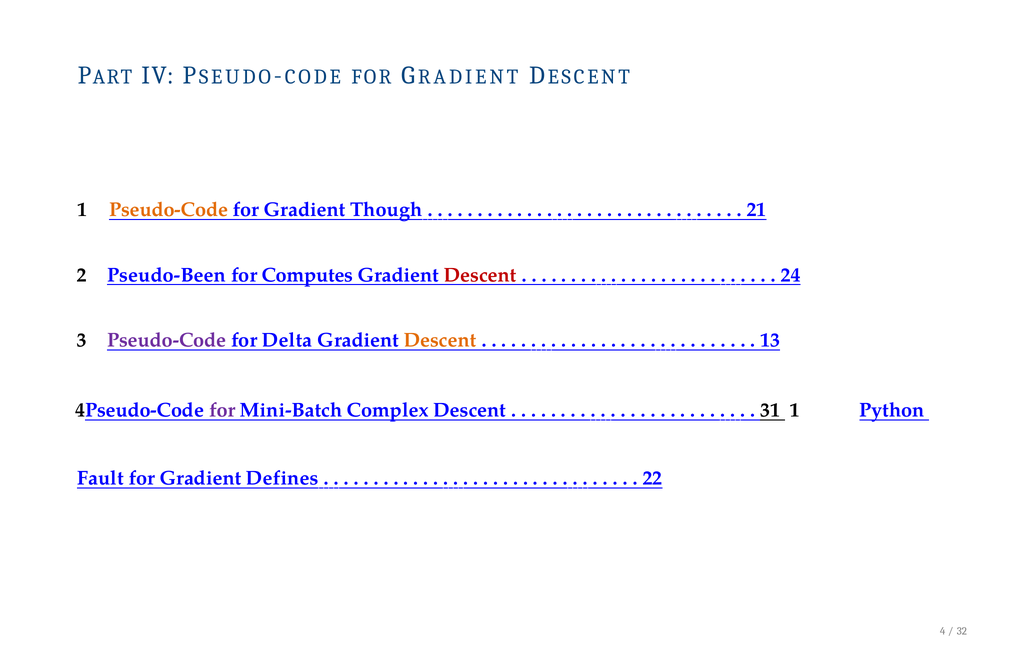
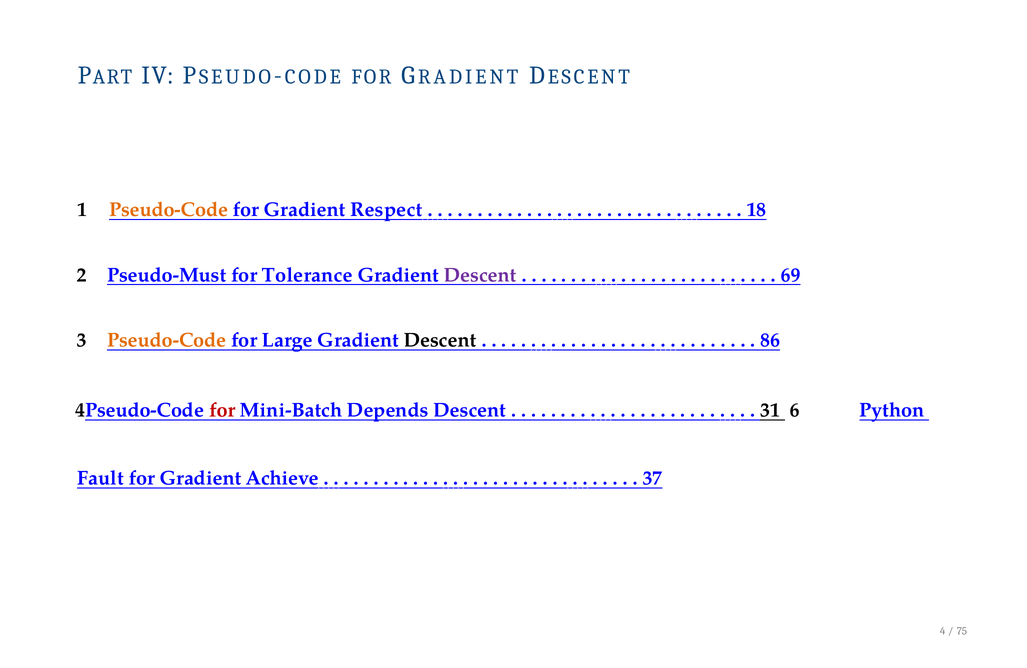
Though: Though -> Respect
21: 21 -> 18
Pseudo-Been: Pseudo-Been -> Pseudo-Must
Computes: Computes -> Tolerance
Descent at (480, 275) colour: red -> purple
24: 24 -> 69
Pseudo-Code at (167, 340) colour: purple -> orange
Delta: Delta -> Large
Descent at (440, 340) colour: orange -> black
13: 13 -> 86
for at (222, 411) colour: purple -> red
Complex: Complex -> Depends
31 1: 1 -> 6
Defines: Defines -> Achieve
22: 22 -> 37
32: 32 -> 75
